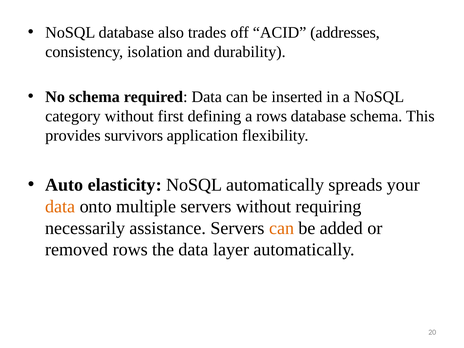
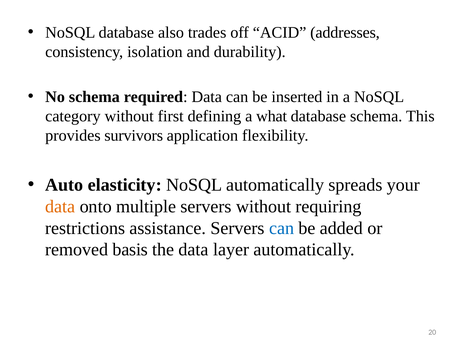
a rows: rows -> what
necessarily: necessarily -> restrictions
can at (282, 228) colour: orange -> blue
removed rows: rows -> basis
